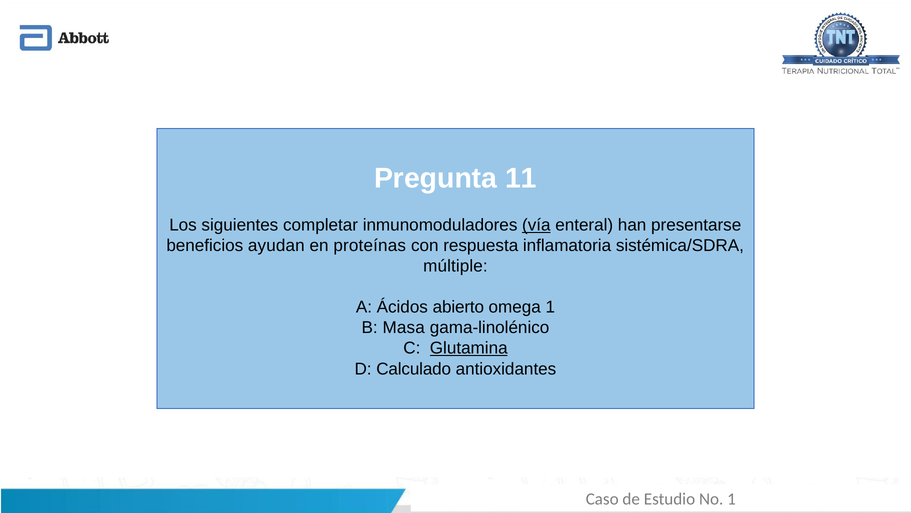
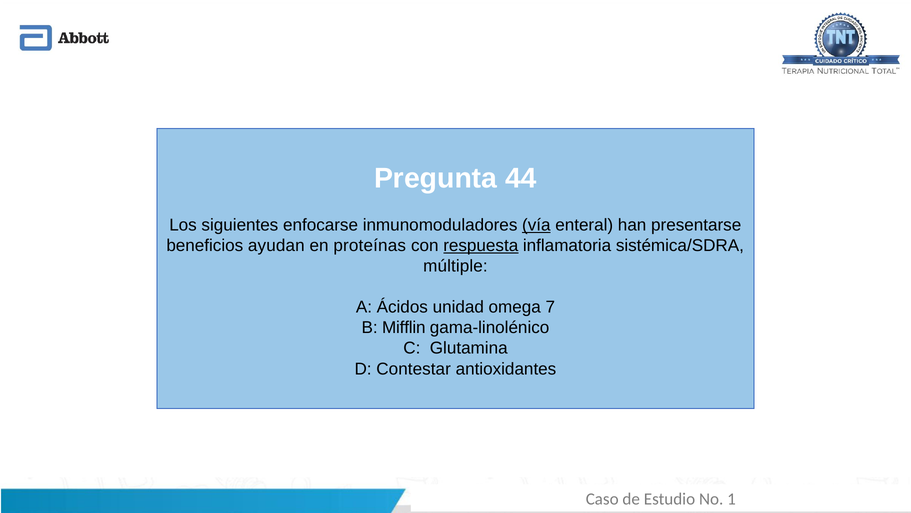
11: 11 -> 44
completar: completar -> enfocarse
respuesta underline: none -> present
abierto: abierto -> unidad
omega 1: 1 -> 7
Masa: Masa -> Mifflin
Glutamina underline: present -> none
Calculado: Calculado -> Contestar
